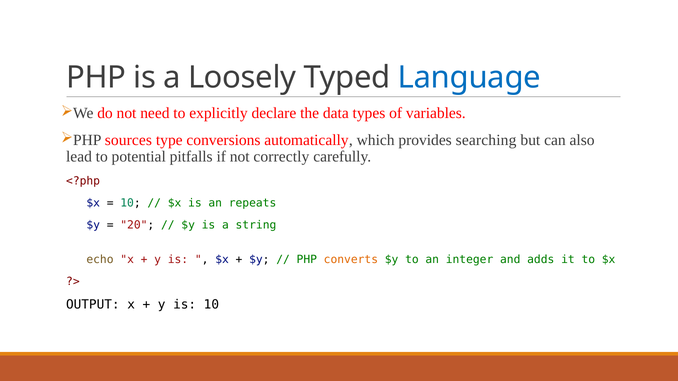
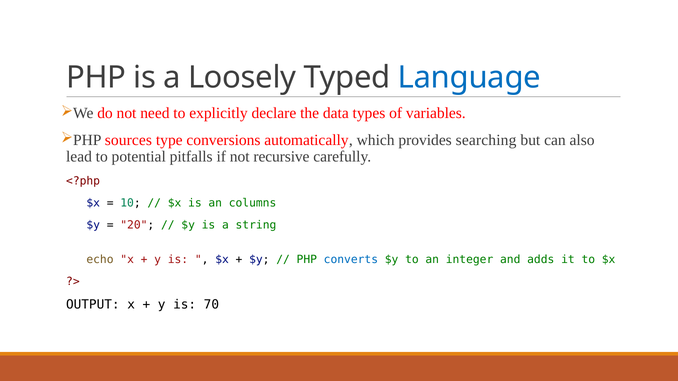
correctly: correctly -> recursive
repeats: repeats -> columns
converts colour: orange -> blue
is 10: 10 -> 70
